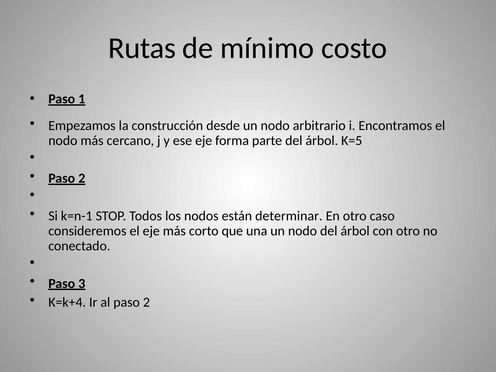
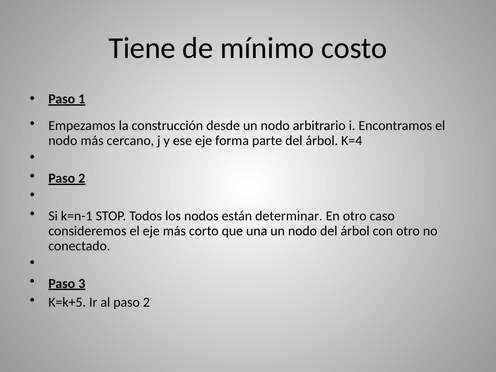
Rutas: Rutas -> Tiene
K=5: K=5 -> K=4
K=k+4: K=k+4 -> K=k+5
